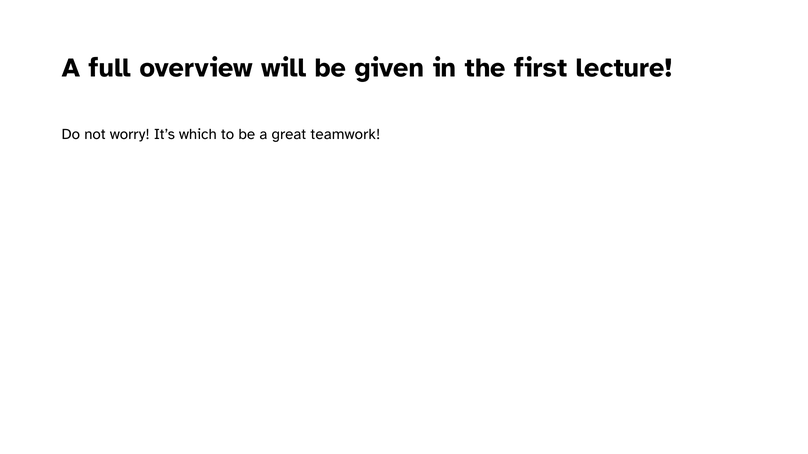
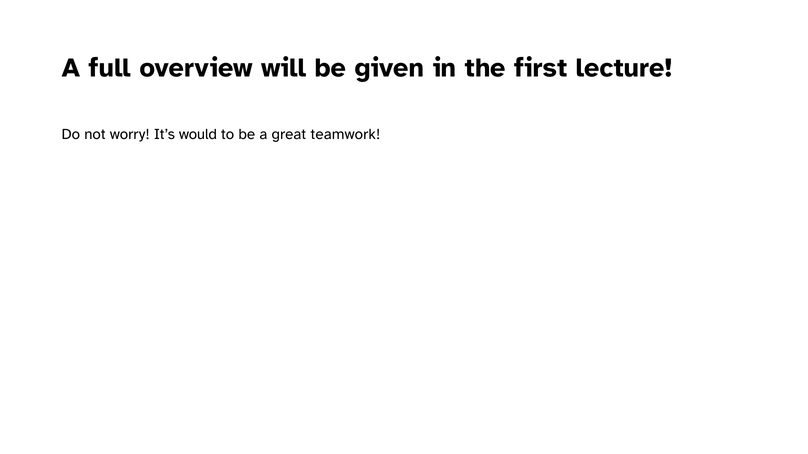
which: which -> would
